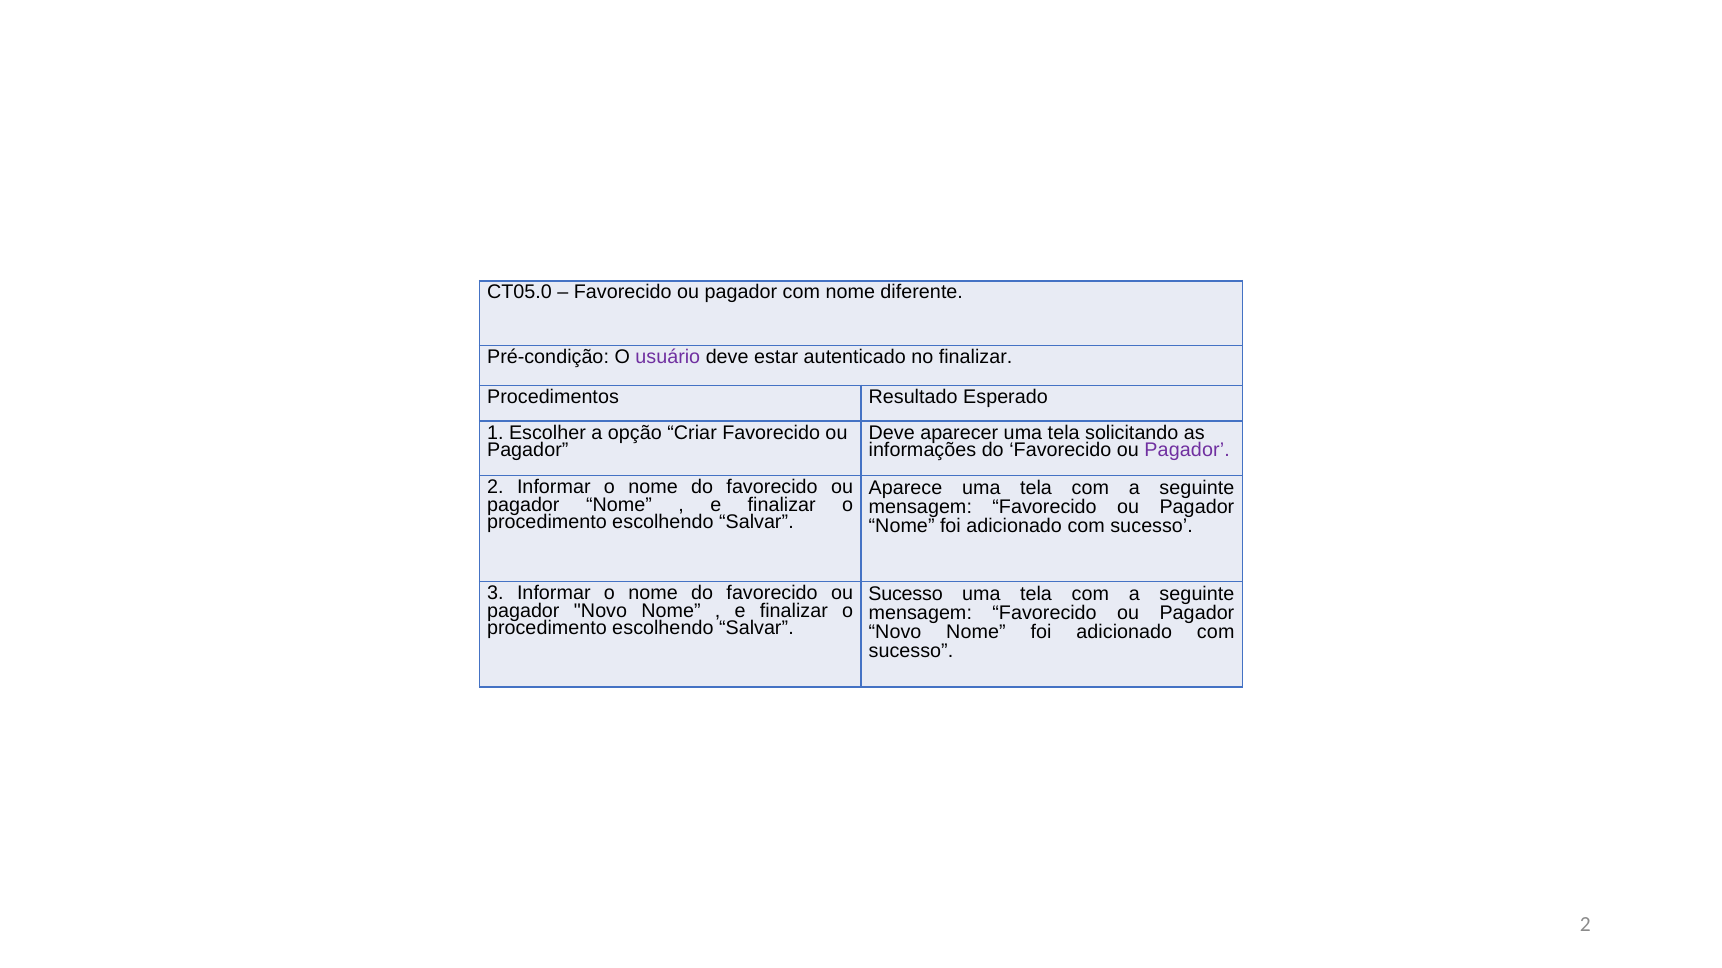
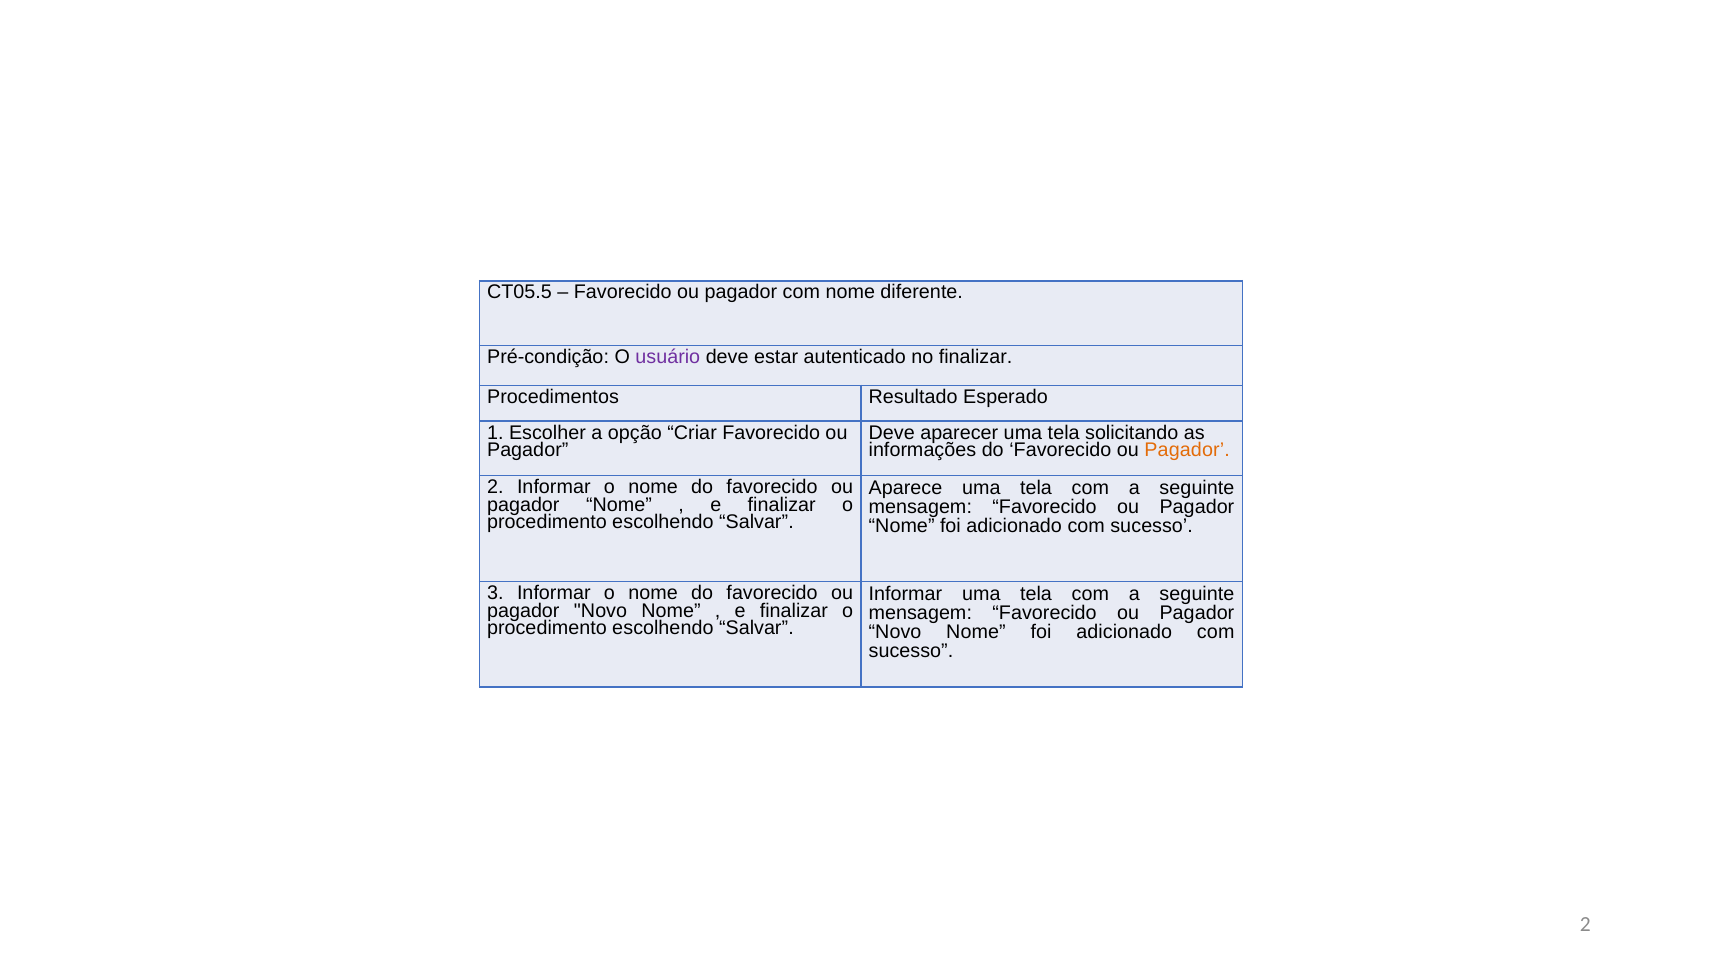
CT05.0: CT05.0 -> CT05.5
Pagador at (1187, 450) colour: purple -> orange
Sucesso at (906, 594): Sucesso -> Informar
